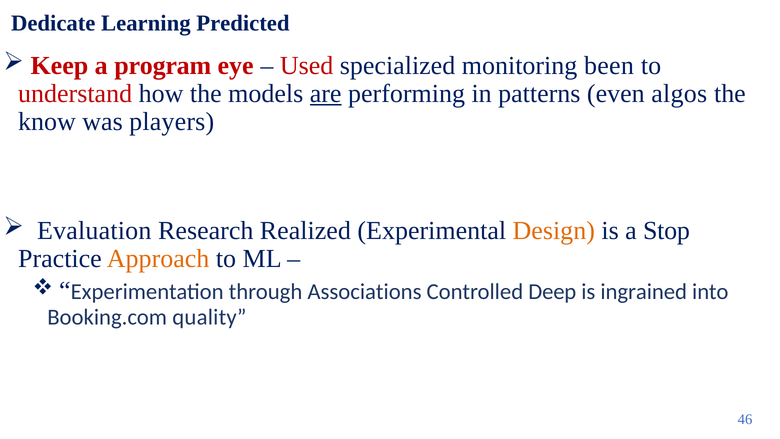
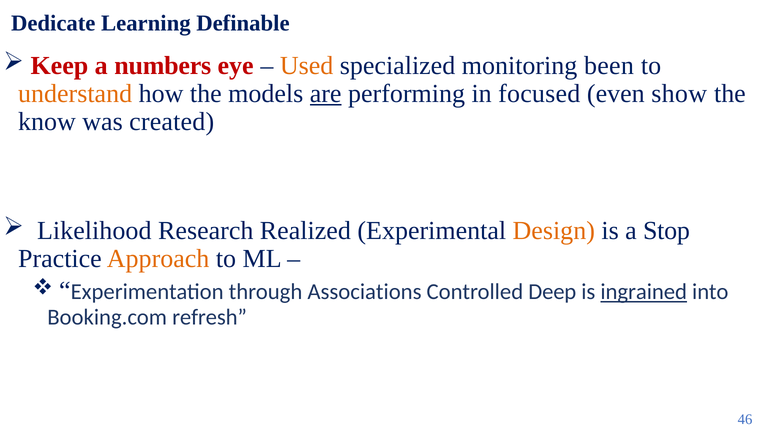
Predicted: Predicted -> Definable
program: program -> numbers
Used colour: red -> orange
understand colour: red -> orange
patterns: patterns -> focused
algos: algos -> show
players: players -> created
Evaluation: Evaluation -> Likelihood
ingrained underline: none -> present
quality: quality -> refresh
